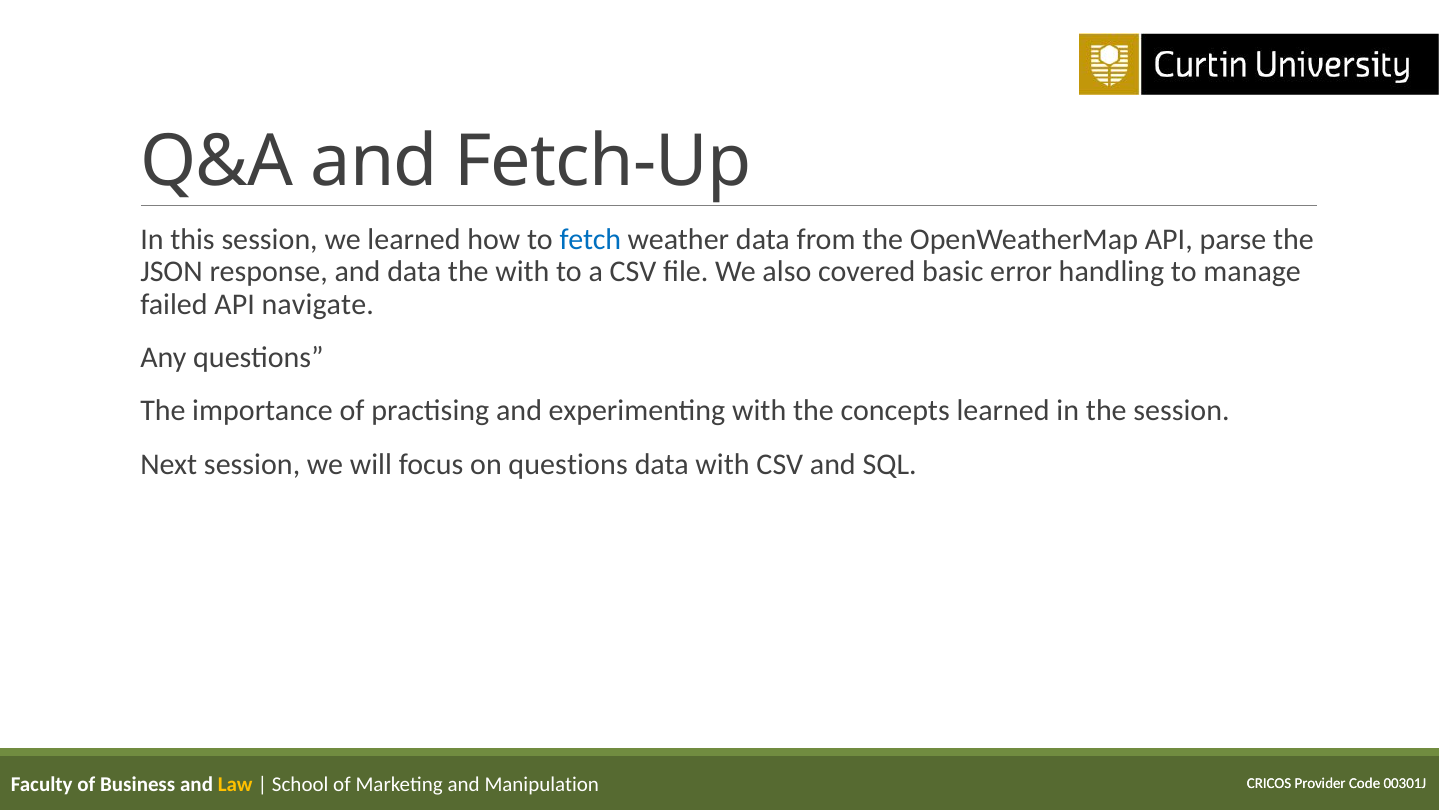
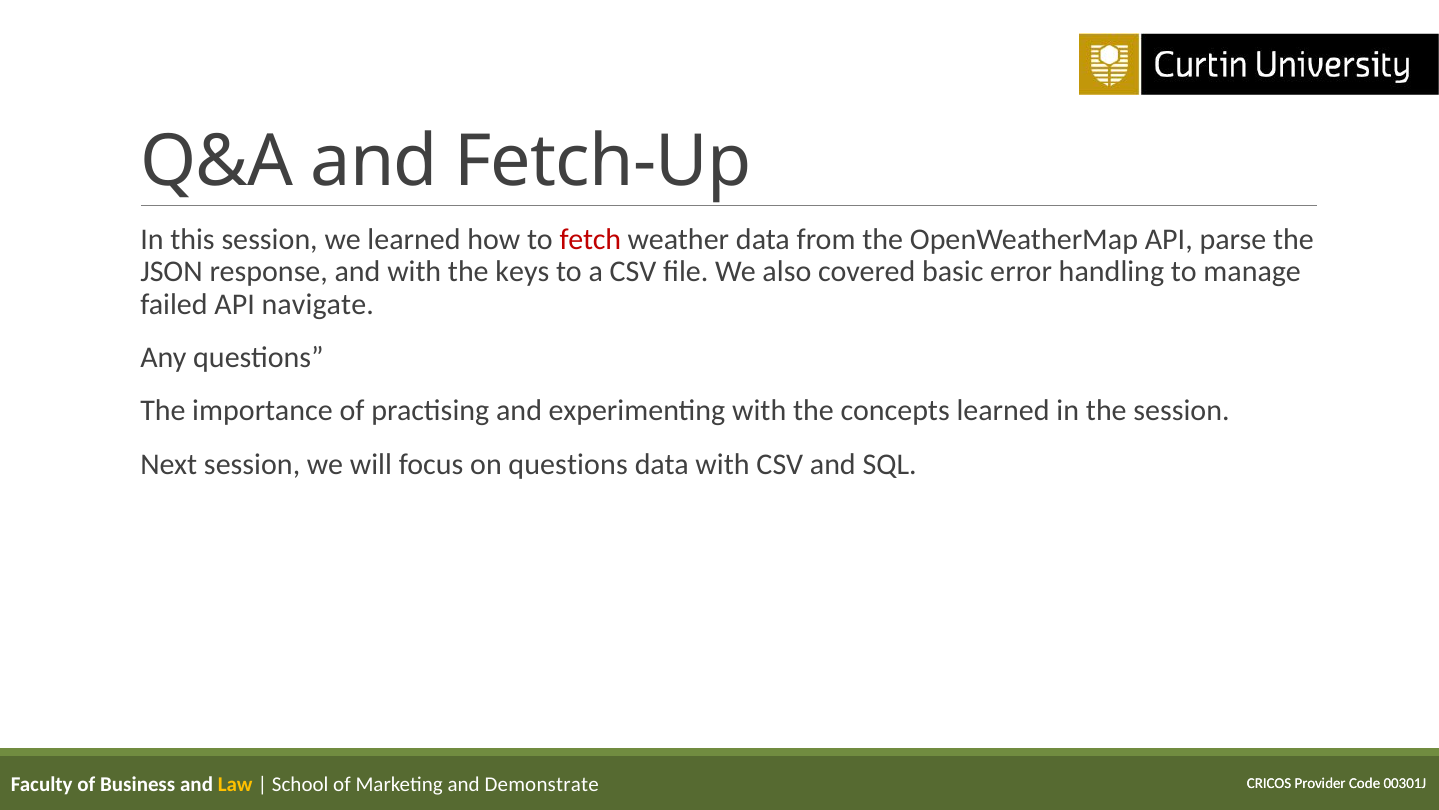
fetch colour: blue -> red
and data: data -> with
the with: with -> keys
Manipulation: Manipulation -> Demonstrate
